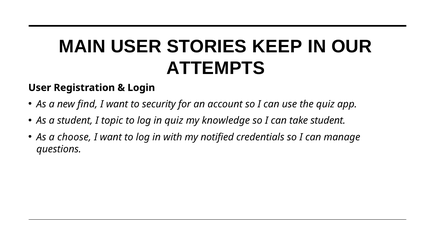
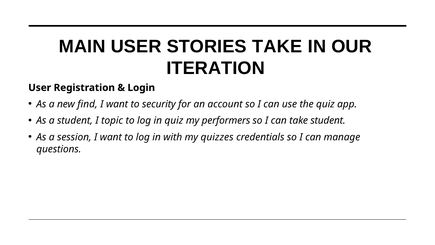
STORIES KEEP: KEEP -> TAKE
ATTEMPTS: ATTEMPTS -> ITERATION
knowledge: knowledge -> performers
choose: choose -> session
notified: notified -> quizzes
